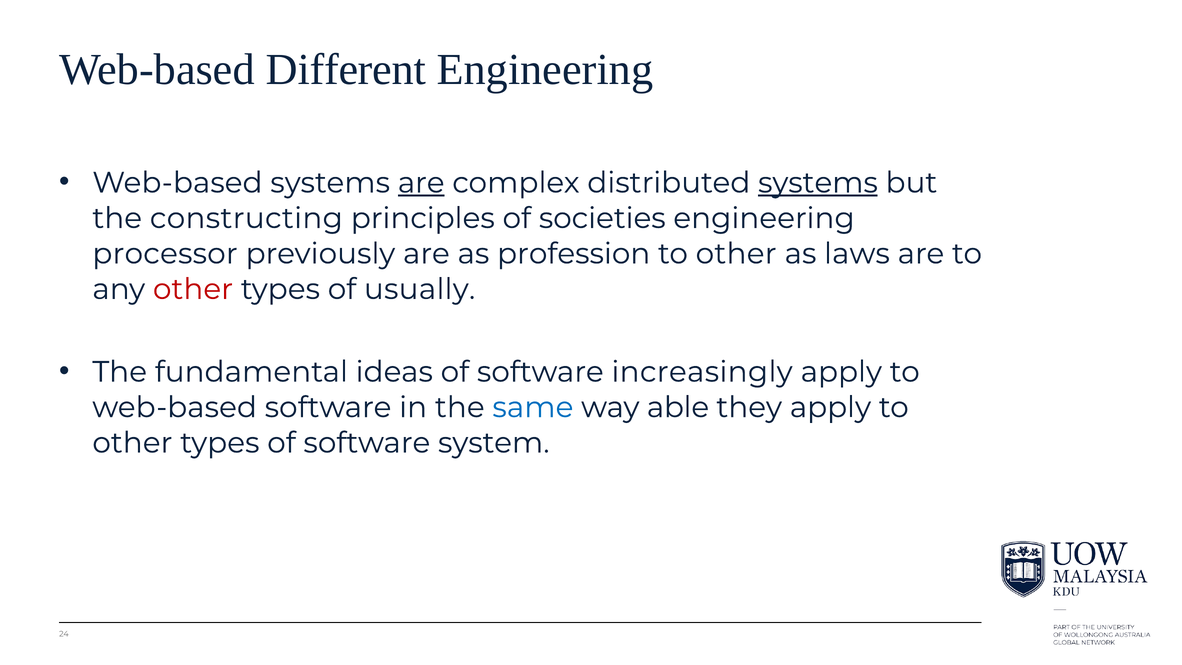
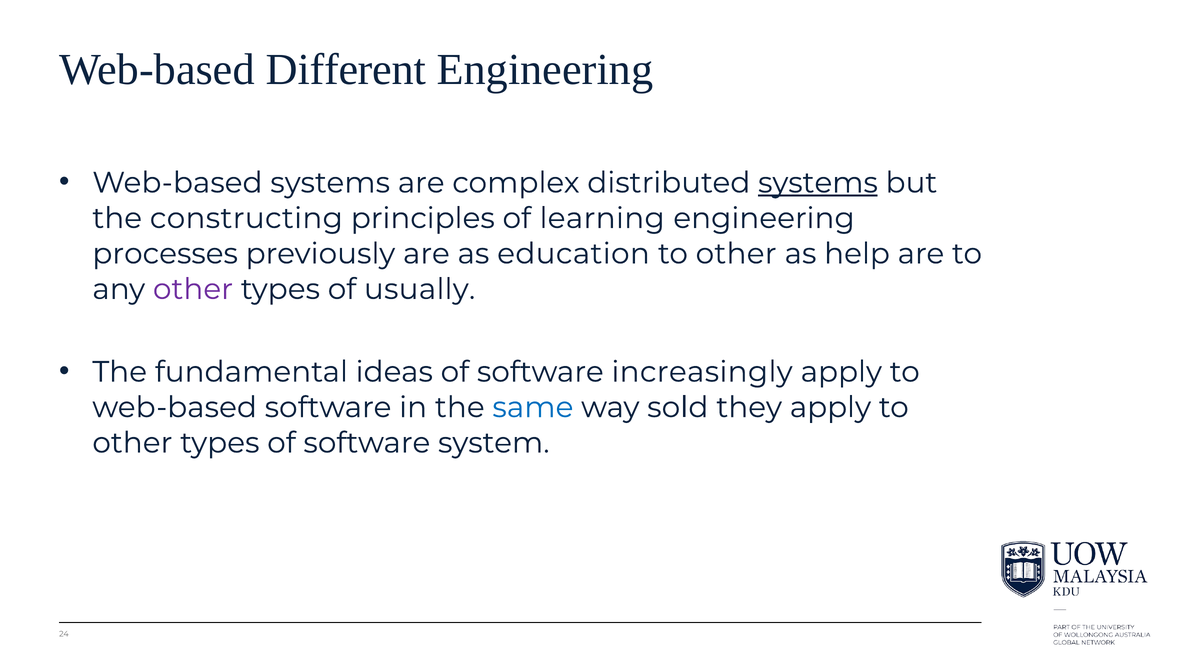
are at (421, 183) underline: present -> none
societies: societies -> learning
processor: processor -> processes
profession: profession -> education
laws: laws -> help
other at (193, 289) colour: red -> purple
able: able -> sold
